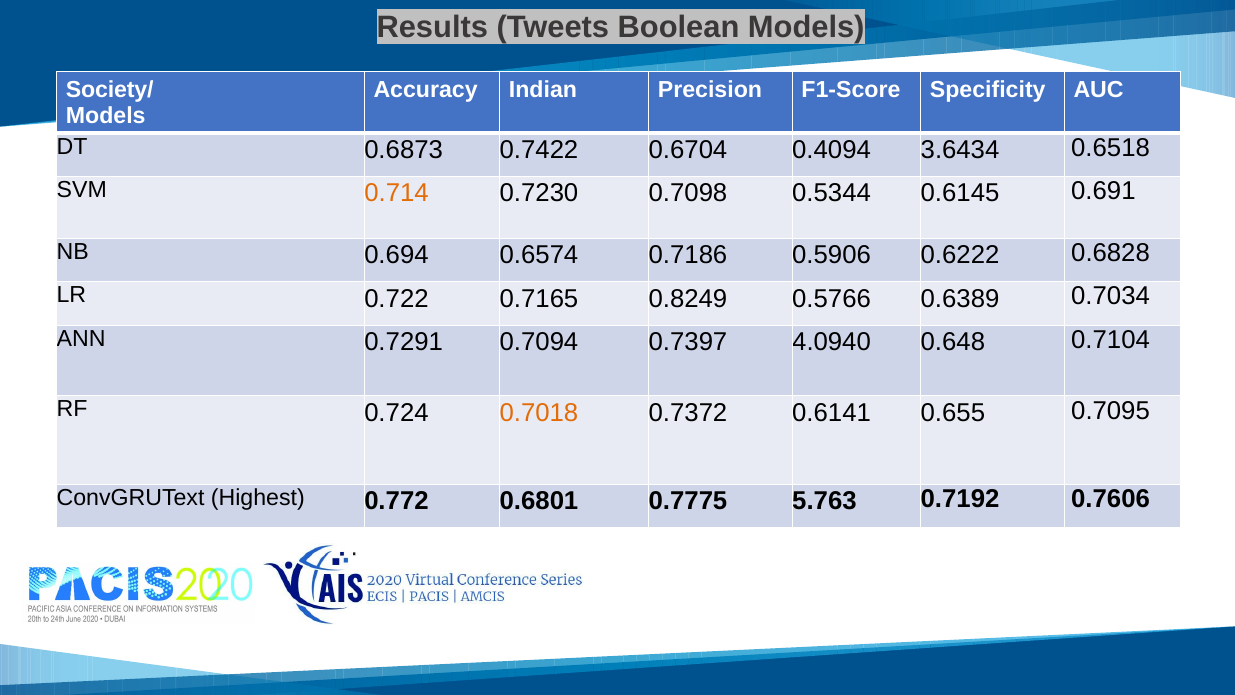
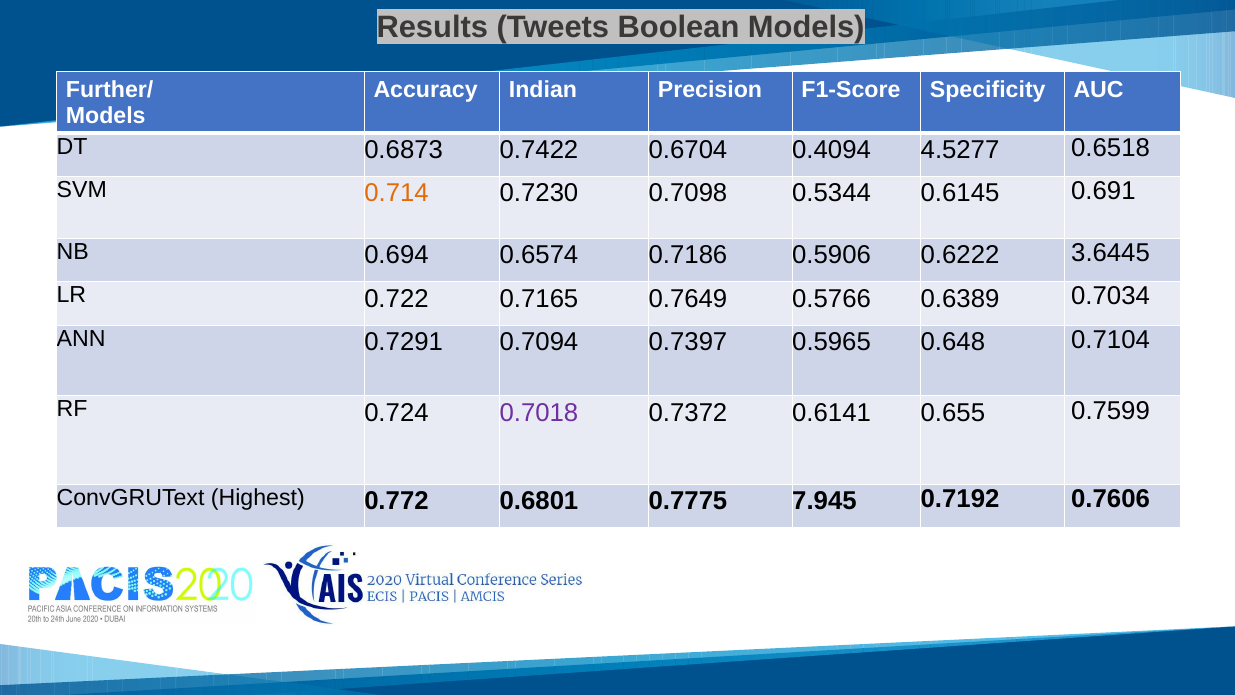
Society/: Society/ -> Further/
3.6434: 3.6434 -> 4.5277
0.6828: 0.6828 -> 3.6445
0.8249: 0.8249 -> 0.7649
4.0940: 4.0940 -> 0.5965
0.7018 colour: orange -> purple
0.7095: 0.7095 -> 0.7599
5.763: 5.763 -> 7.945
